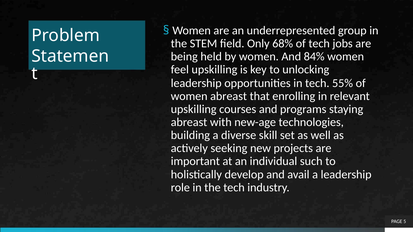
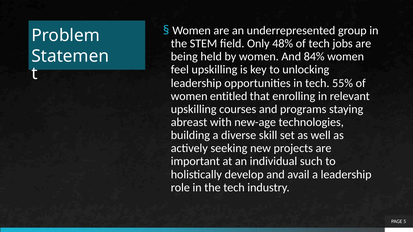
68%: 68% -> 48%
women abreast: abreast -> entitled
